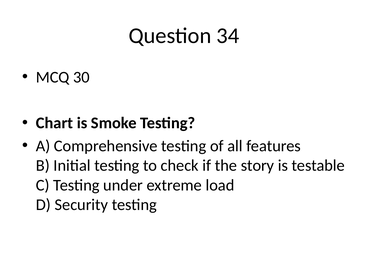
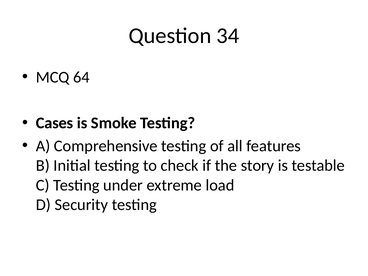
30: 30 -> 64
Chart: Chart -> Cases
